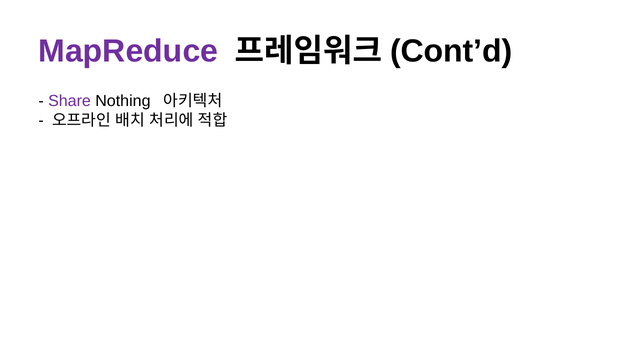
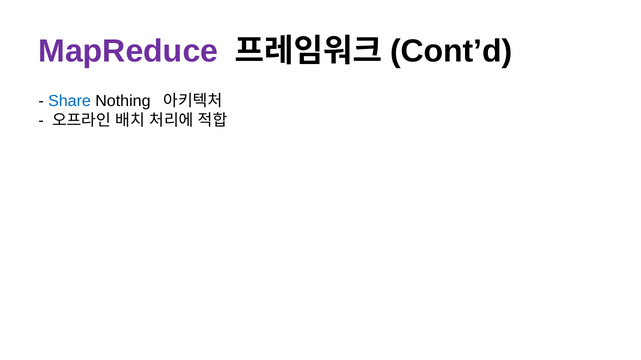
Share colour: purple -> blue
